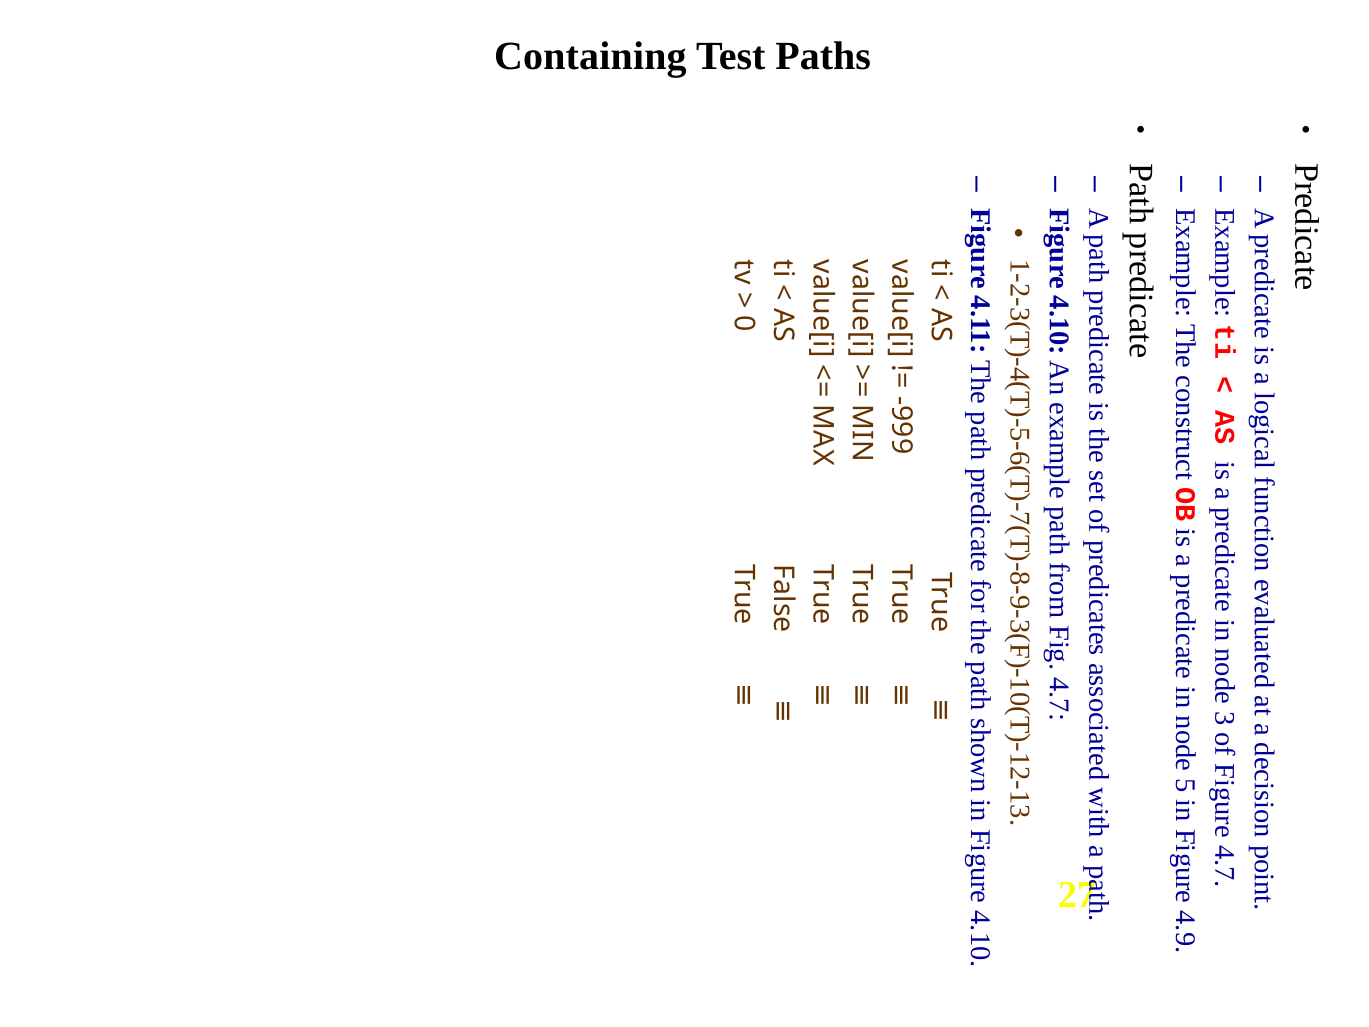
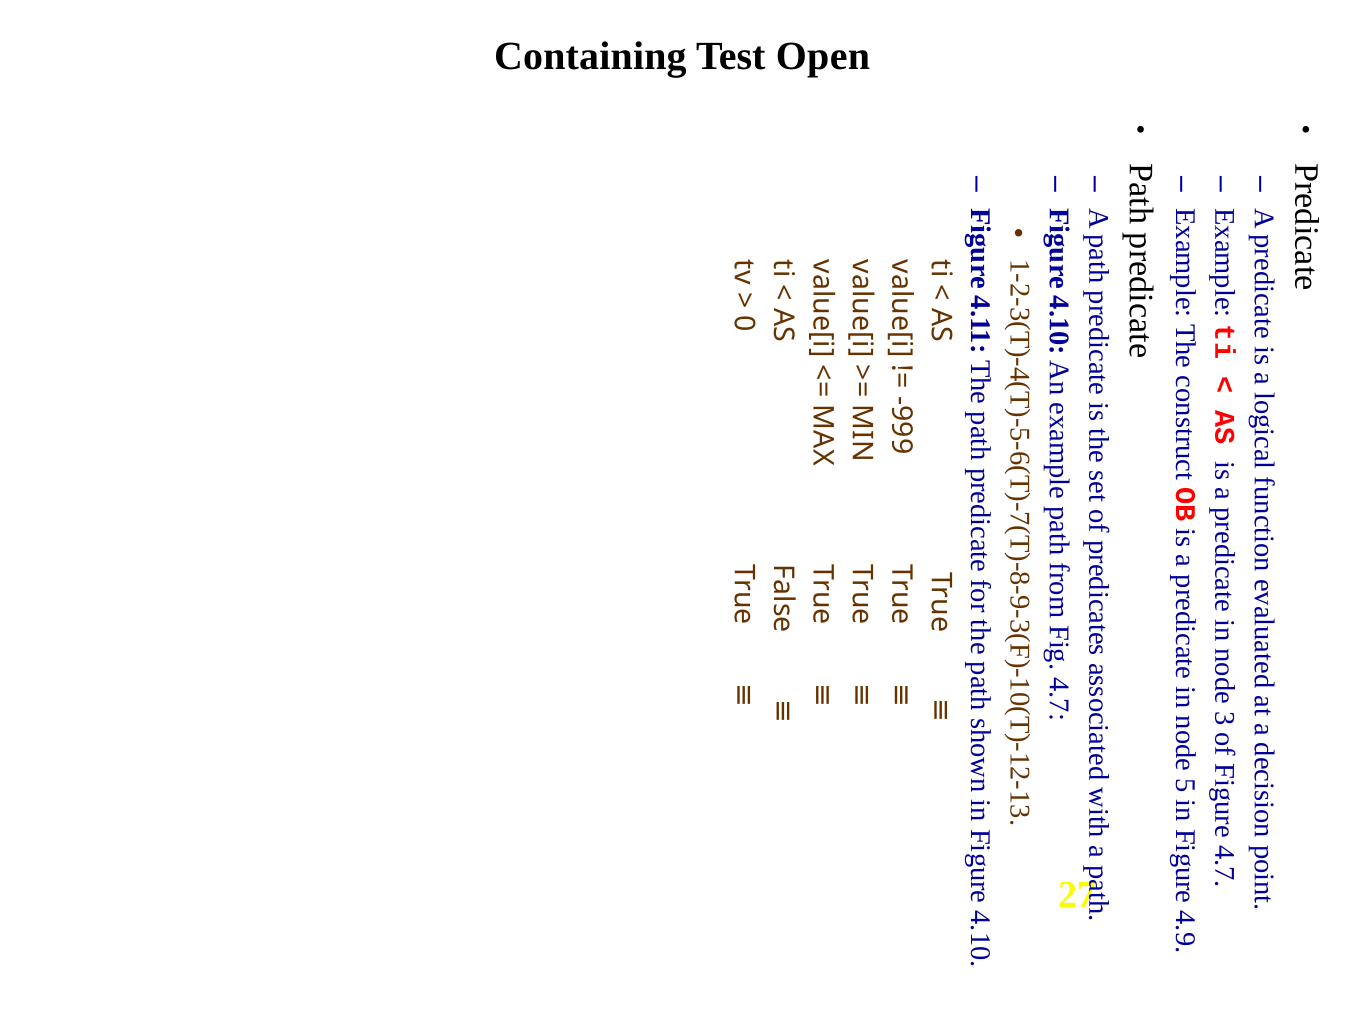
Paths: Paths -> Open
